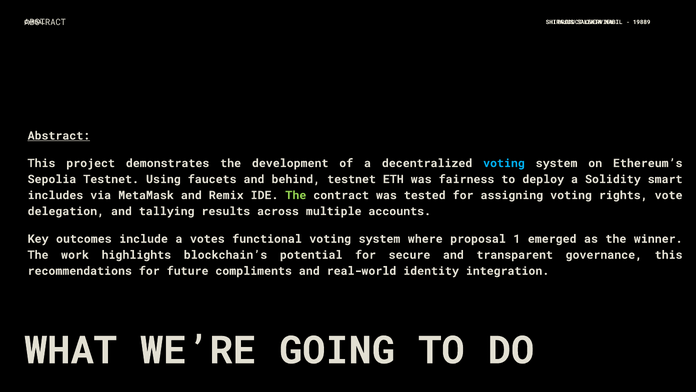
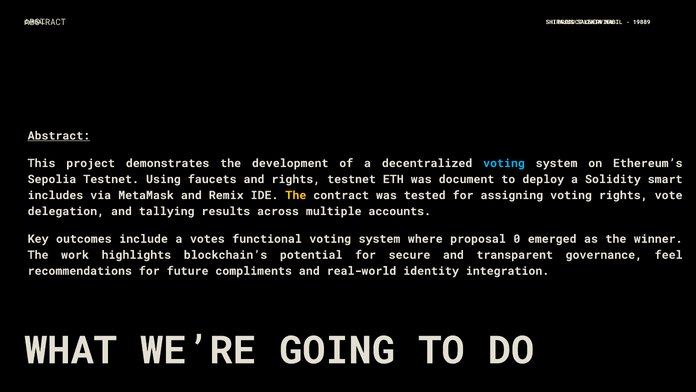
and behind: behind -> rights
fairness: fairness -> document
The at (296, 195) colour: light green -> yellow
1: 1 -> 0
governance this: this -> feel
